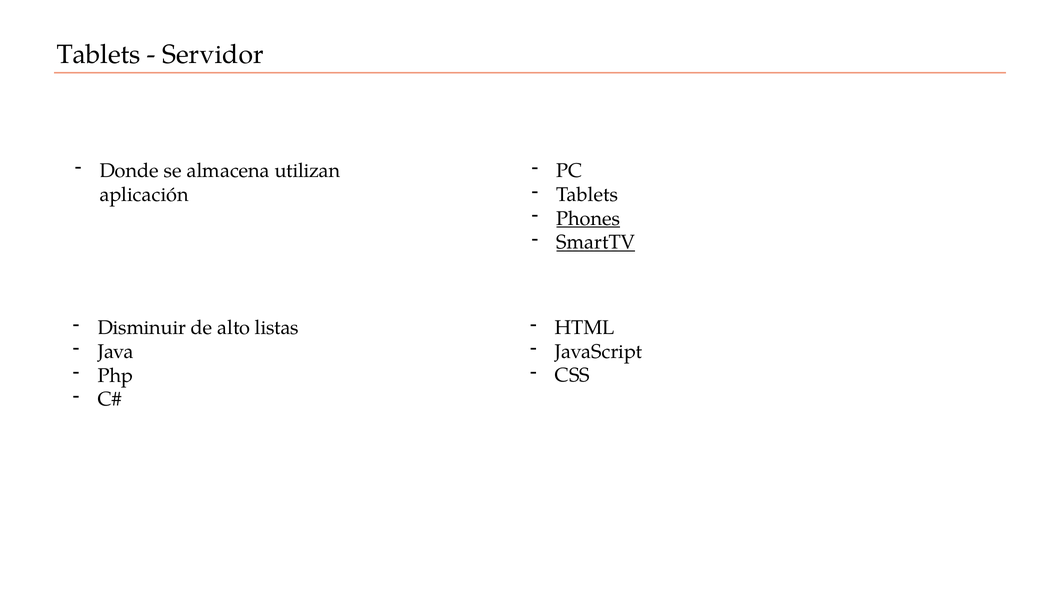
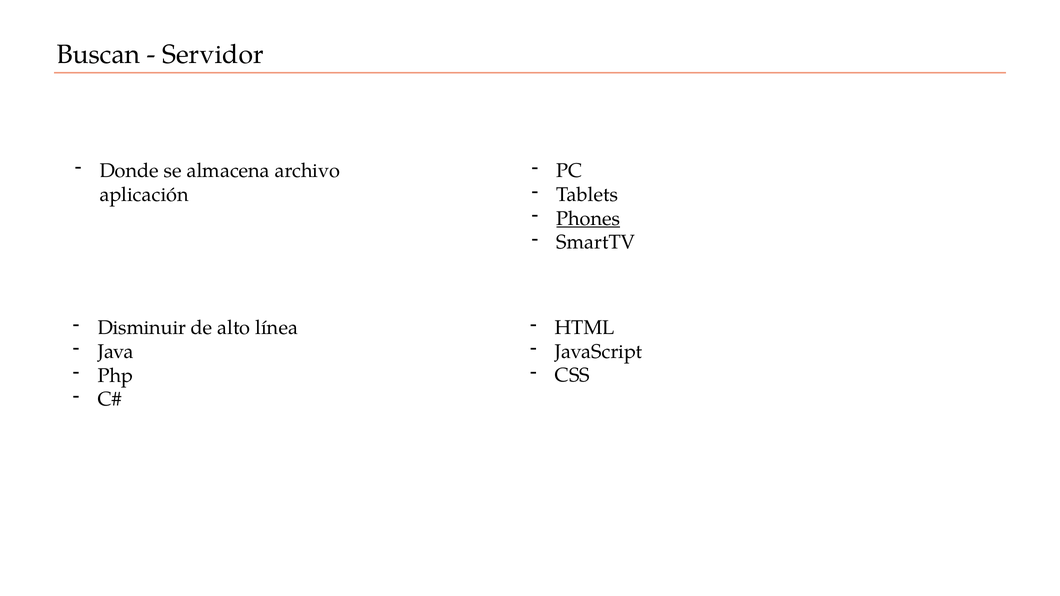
Tablets at (99, 55): Tablets -> Buscan
utilizan: utilizan -> archivo
SmartTV underline: present -> none
listas: listas -> línea
